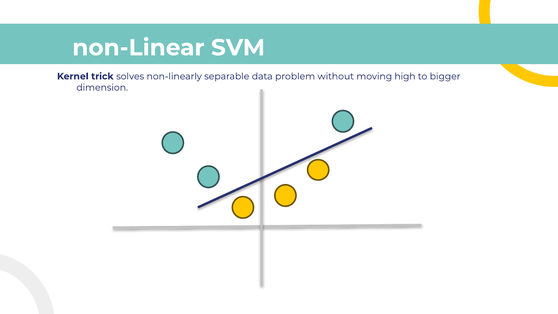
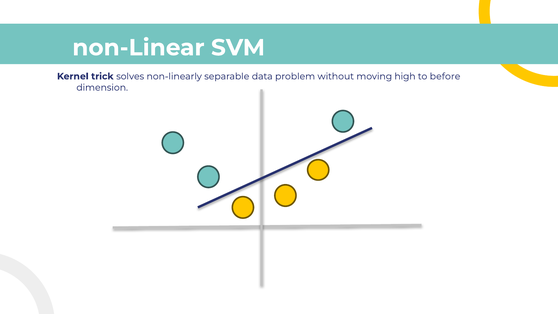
bigger: bigger -> before
